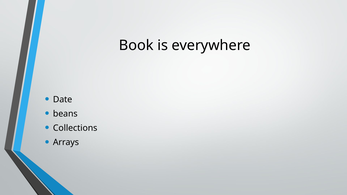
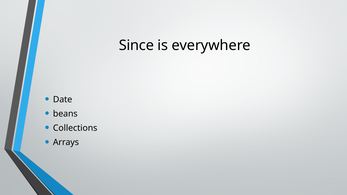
Book: Book -> Since
